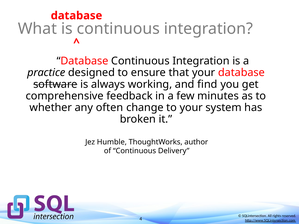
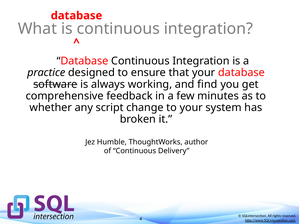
often: often -> script
